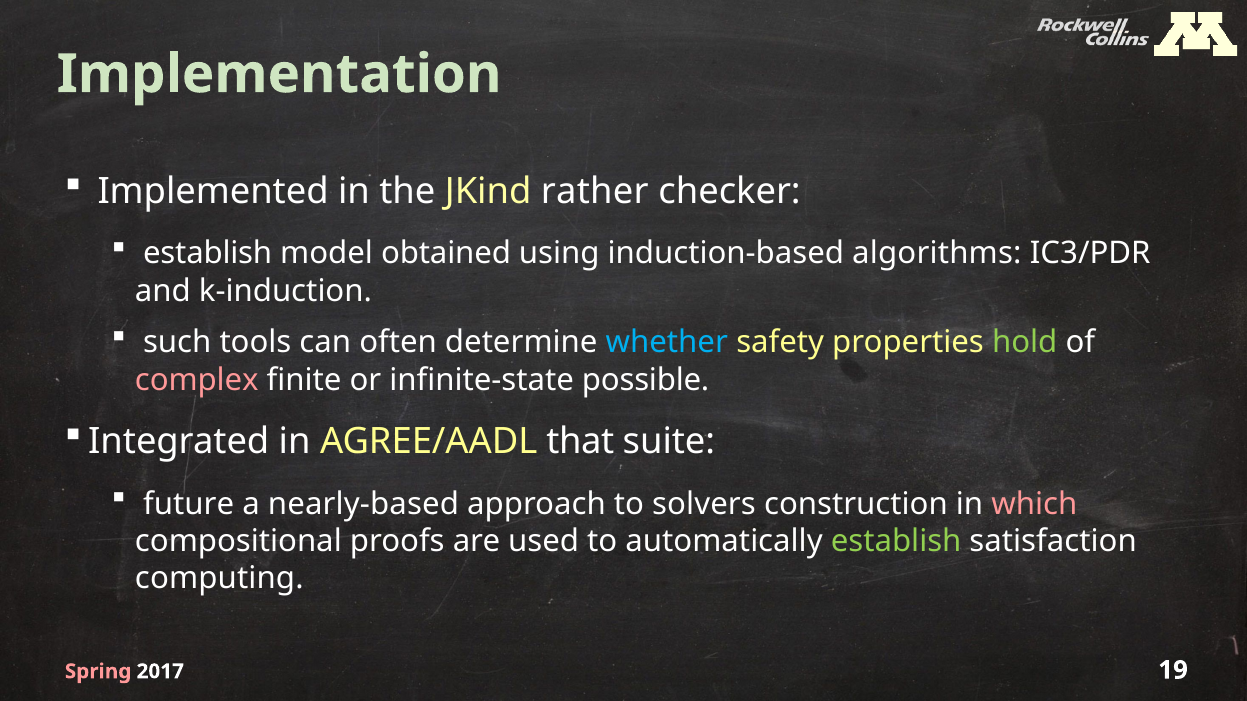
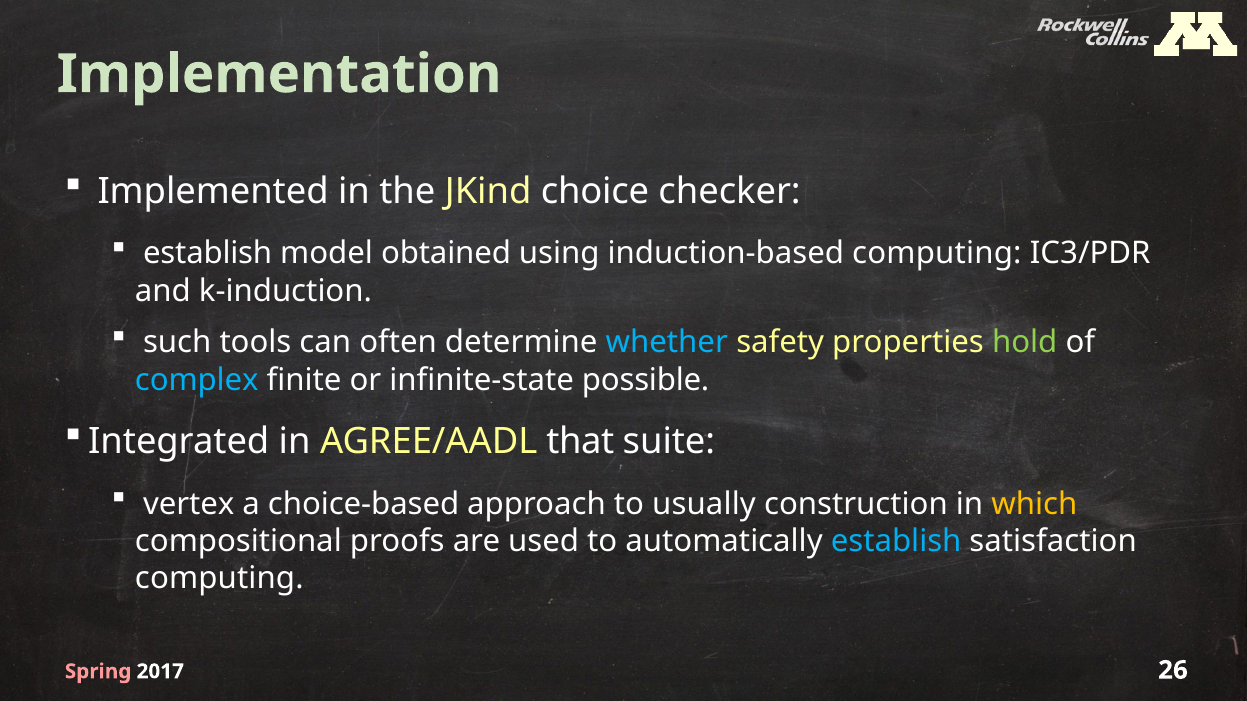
rather: rather -> choice
induction-based algorithms: algorithms -> computing
complex colour: pink -> light blue
future: future -> vertex
nearly-based: nearly-based -> choice-based
solvers: solvers -> usually
which colour: pink -> yellow
establish at (896, 542) colour: light green -> light blue
19: 19 -> 26
